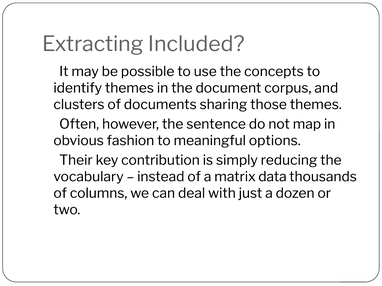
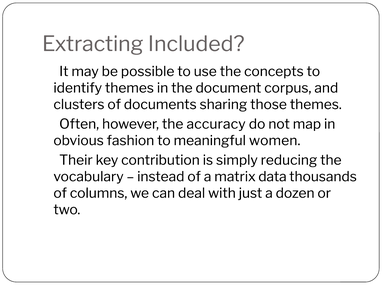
sentence: sentence -> accuracy
options: options -> women
